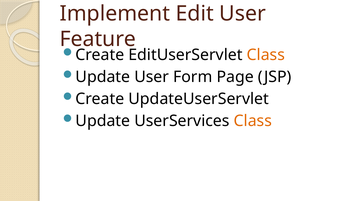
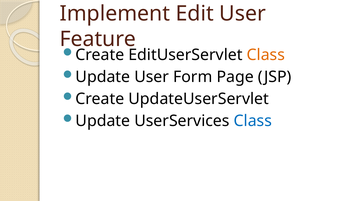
Class at (253, 121) colour: orange -> blue
